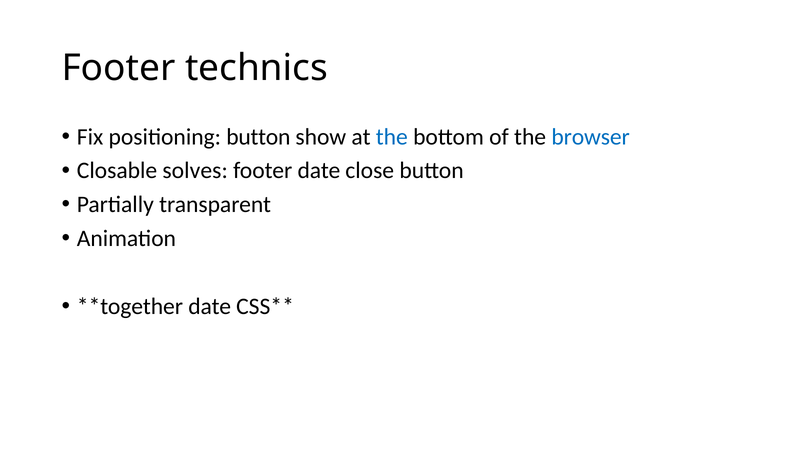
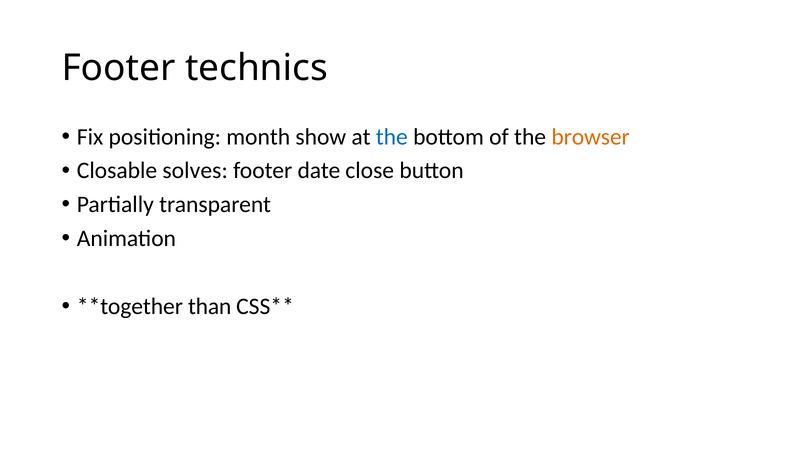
positioning button: button -> month
browser colour: blue -> orange
date at (210, 306): date -> than
